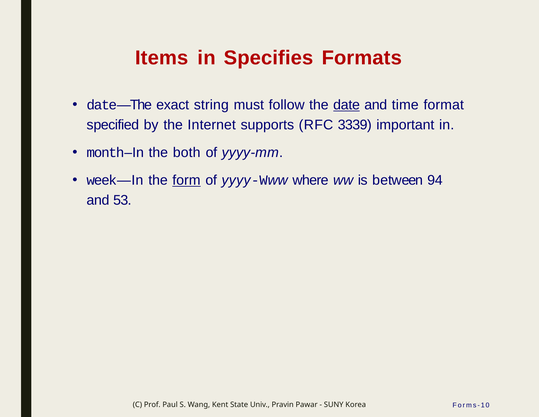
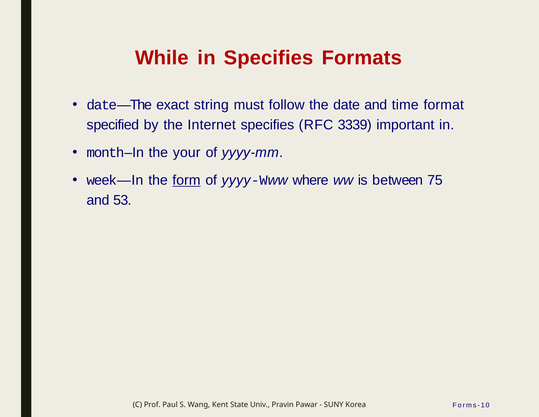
Items: Items -> While
date underline: present -> none
Internet supports: supports -> specifies
both: both -> your
94: 94 -> 75
